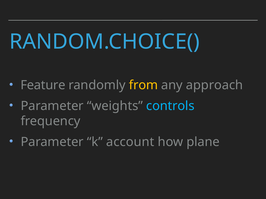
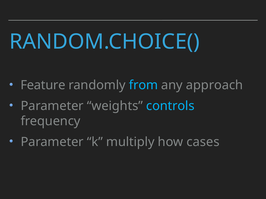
from colour: yellow -> light blue
account: account -> multiply
plane: plane -> cases
